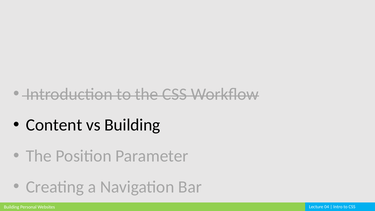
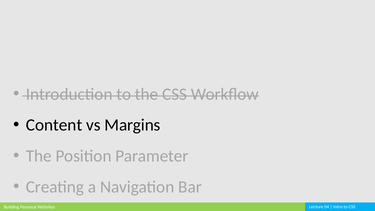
vs Building: Building -> Margins
